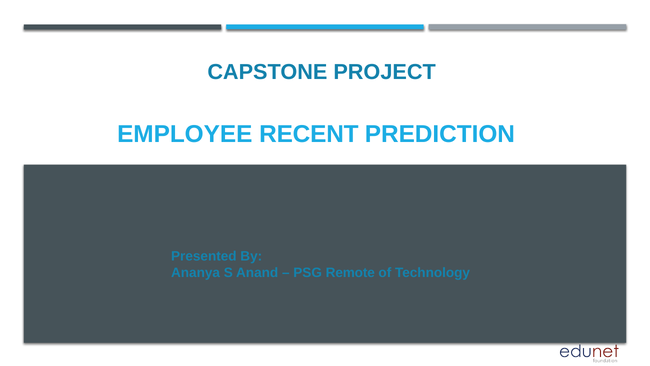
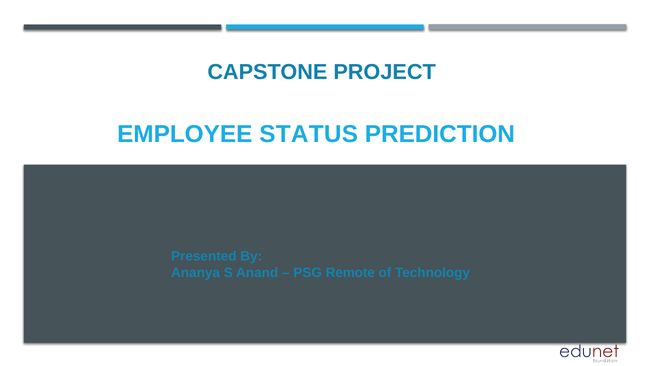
RECENT: RECENT -> STATUS
